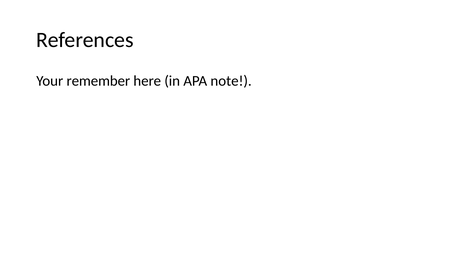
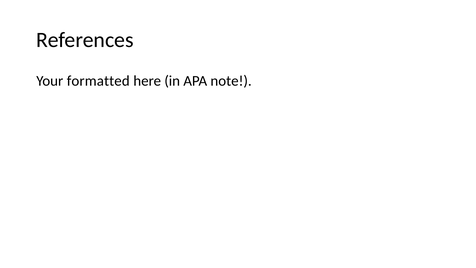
remember: remember -> formatted
